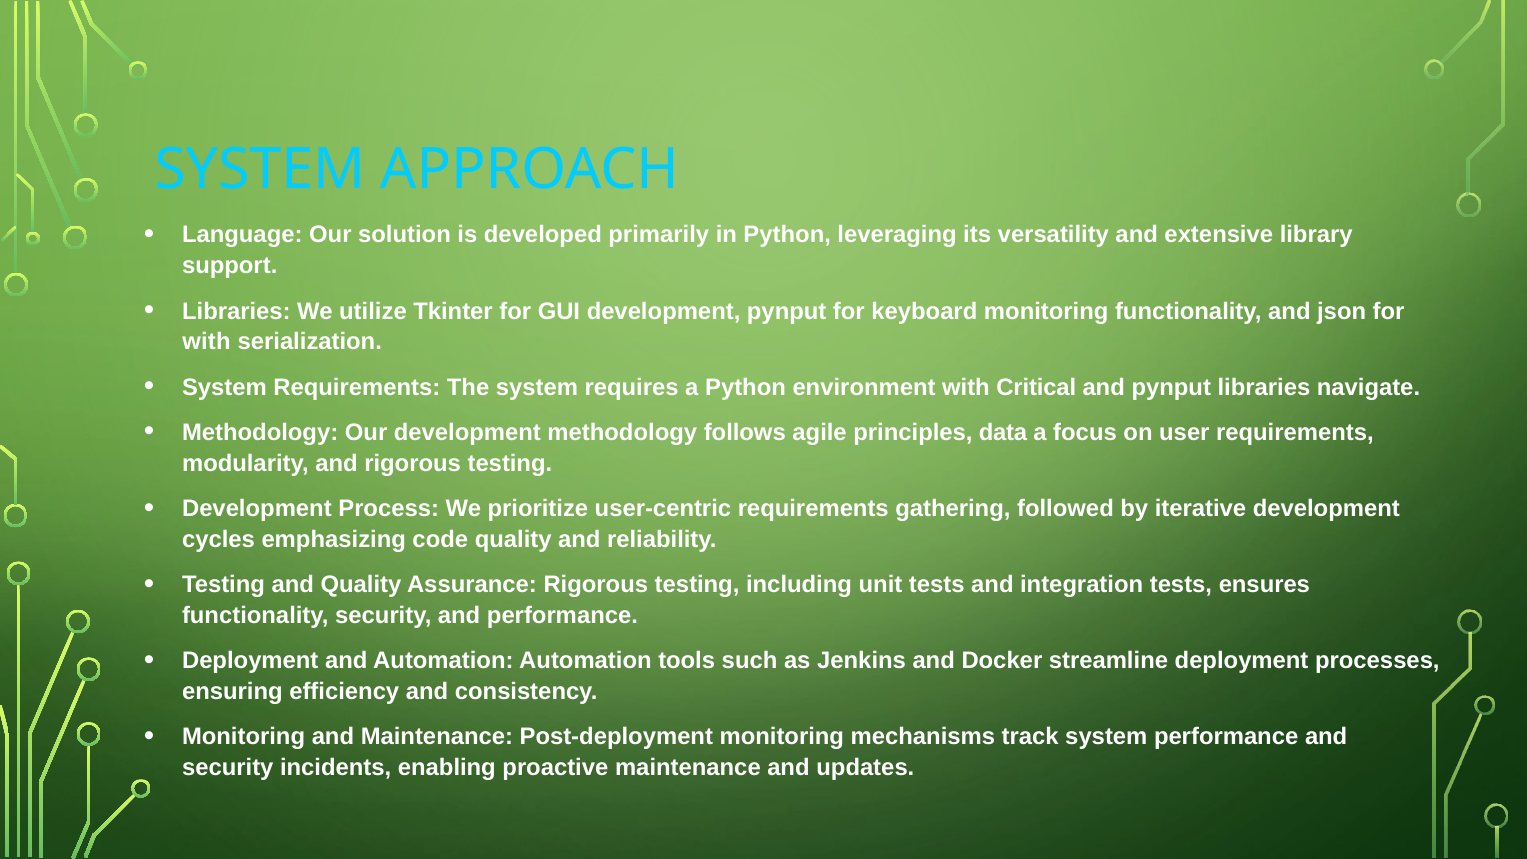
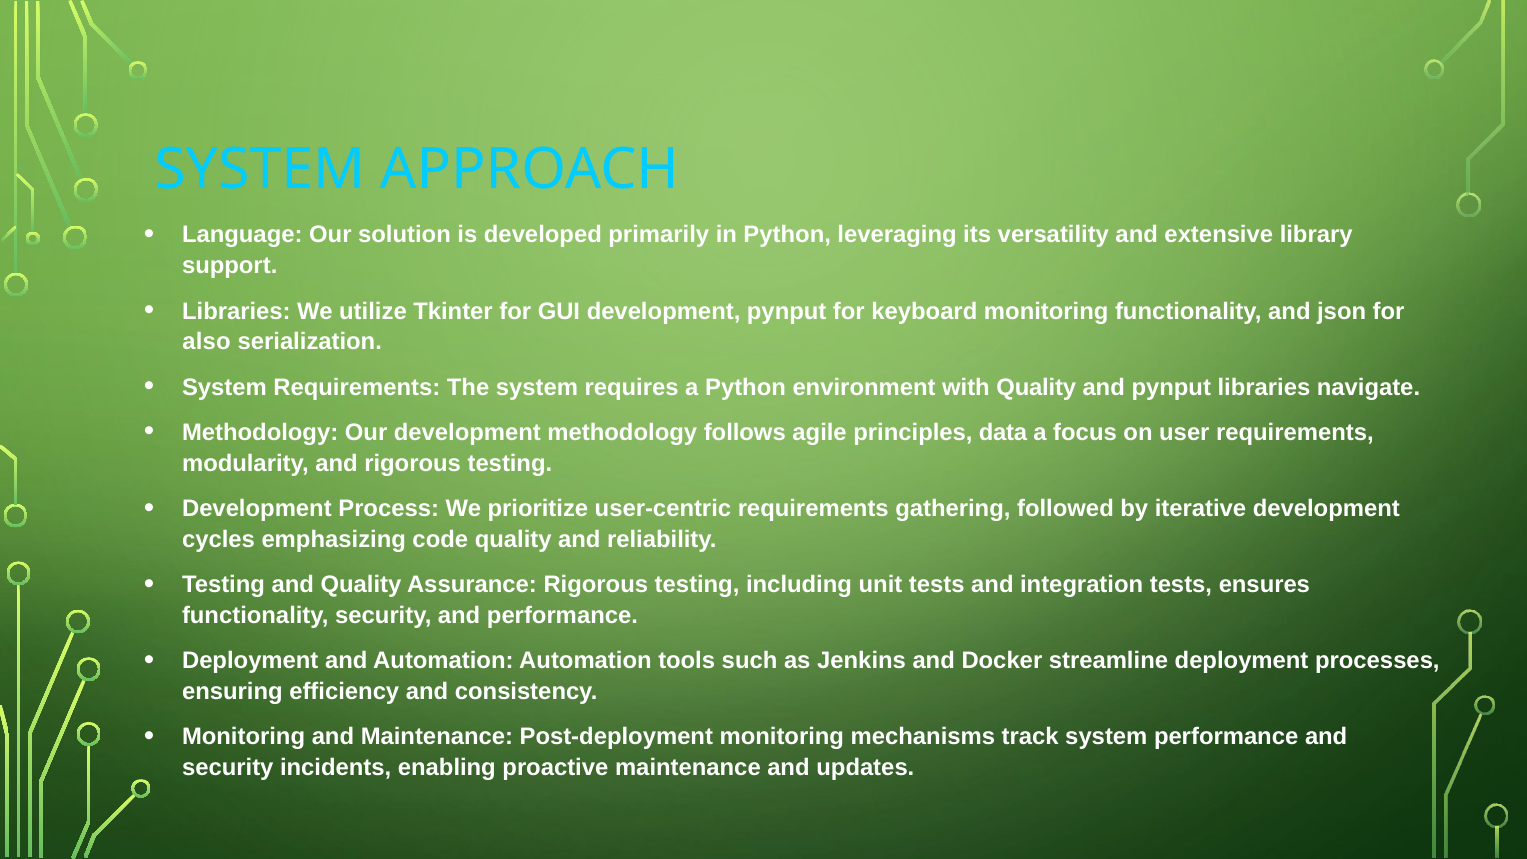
with at (206, 342): with -> also
with Critical: Critical -> Quality
